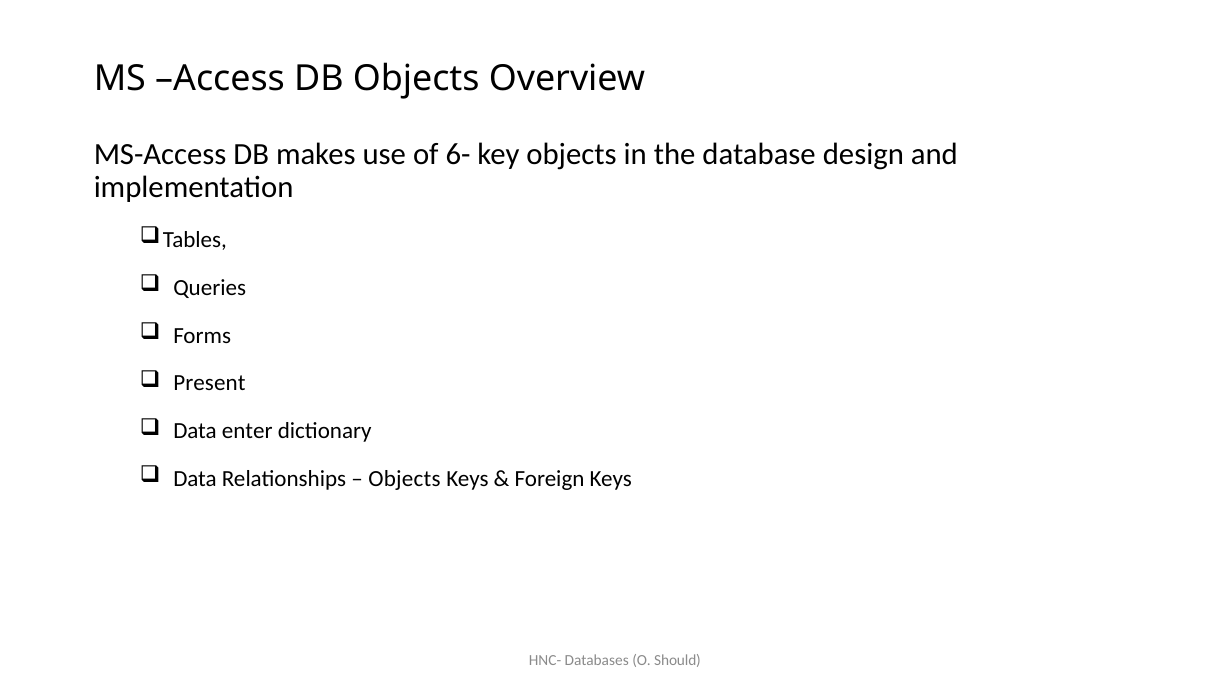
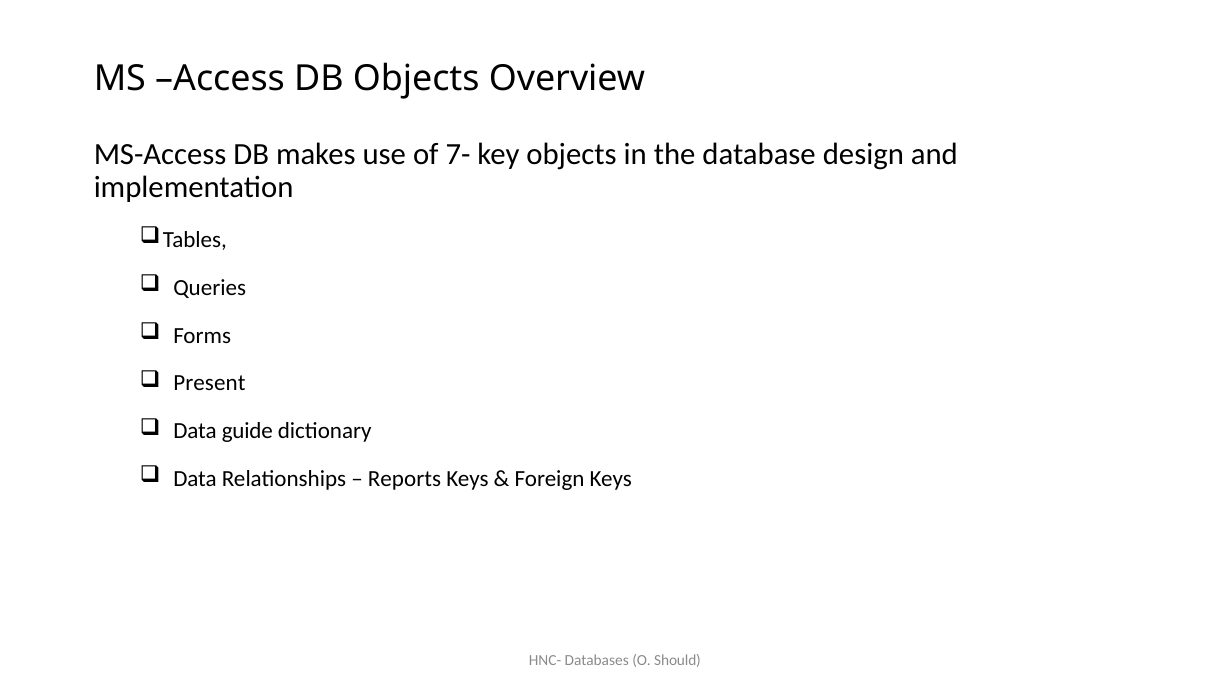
6-: 6- -> 7-
enter: enter -> guide
Objects at (404, 479): Objects -> Reports
